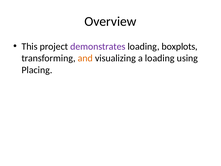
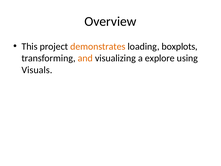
demonstrates colour: purple -> orange
a loading: loading -> explore
Placing: Placing -> Visuals
